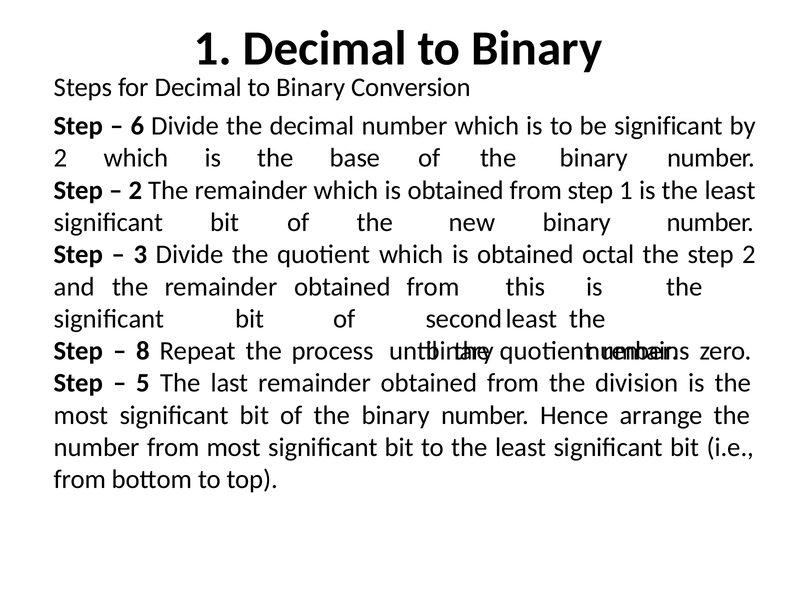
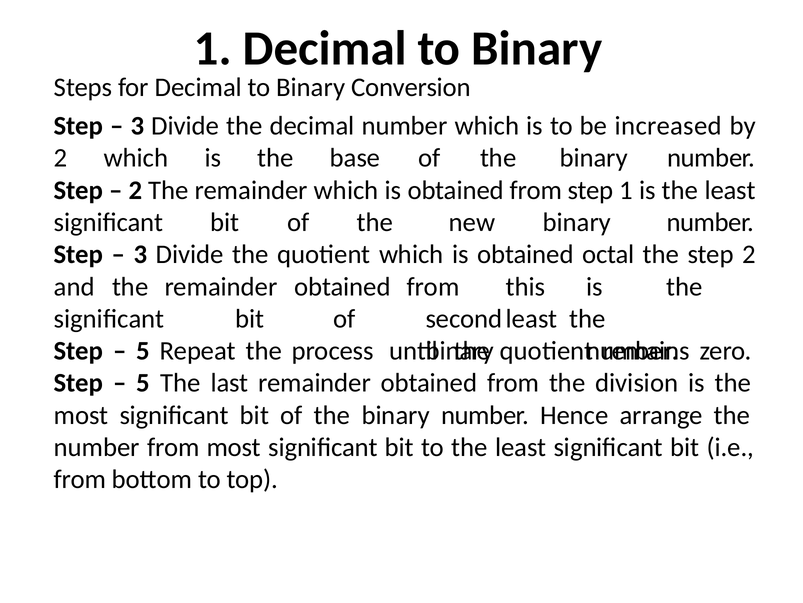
6 at (137, 126): 6 -> 3
be significant: significant -> increased
8 at (143, 351): 8 -> 5
